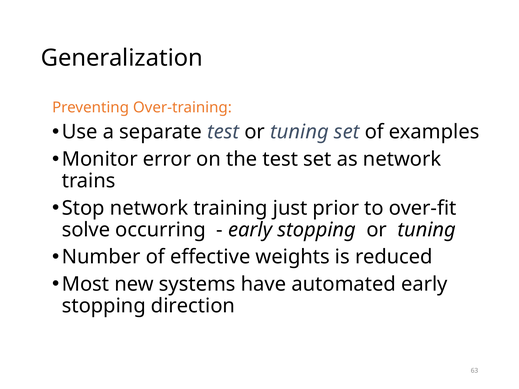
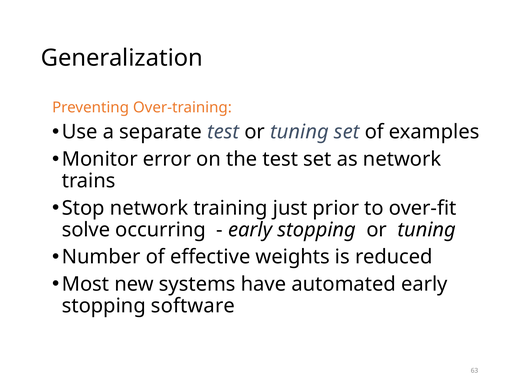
direction: direction -> software
